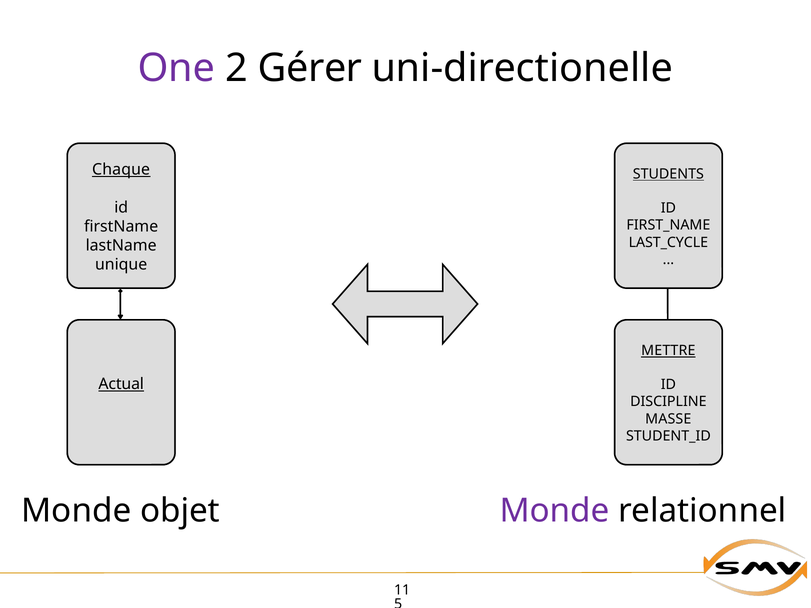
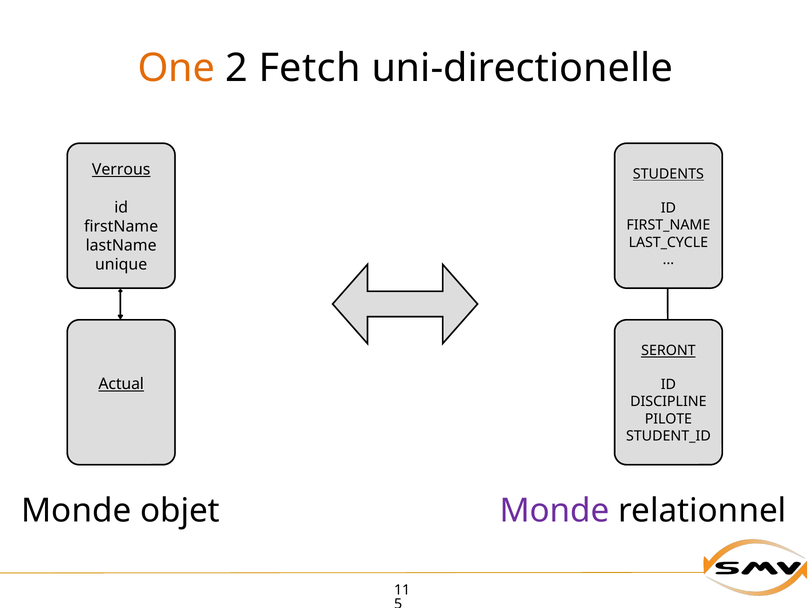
One colour: purple -> orange
Gérer: Gérer -> Fetch
Chaque: Chaque -> Verrous
METTRE: METTRE -> SERONT
MASSE: MASSE -> PILOTE
